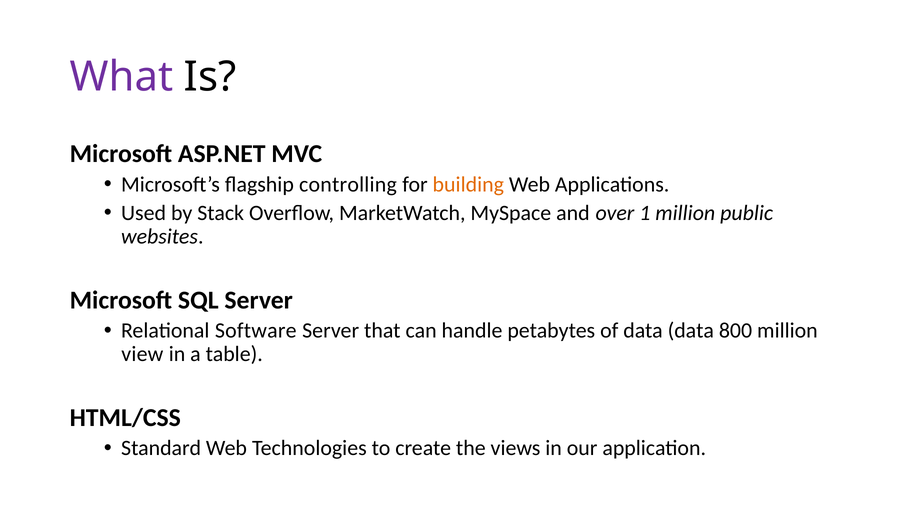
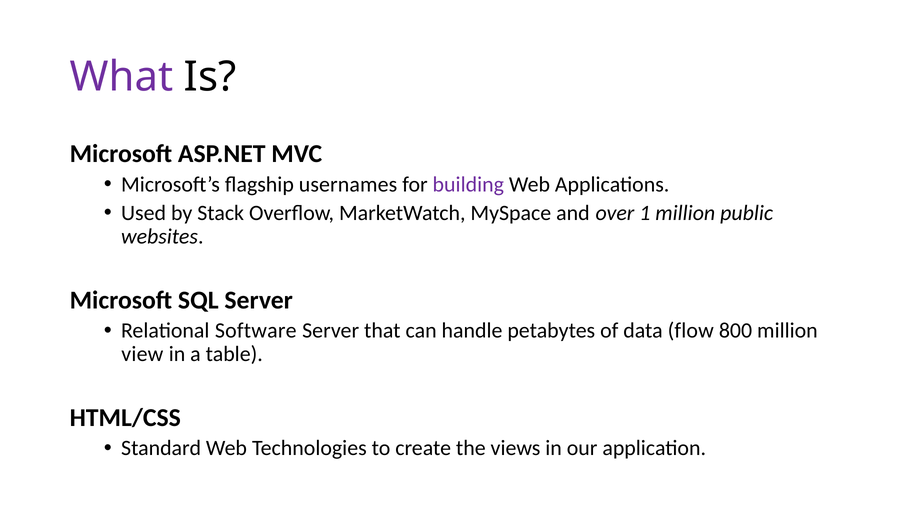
controlling: controlling -> usernames
building colour: orange -> purple
data data: data -> flow
